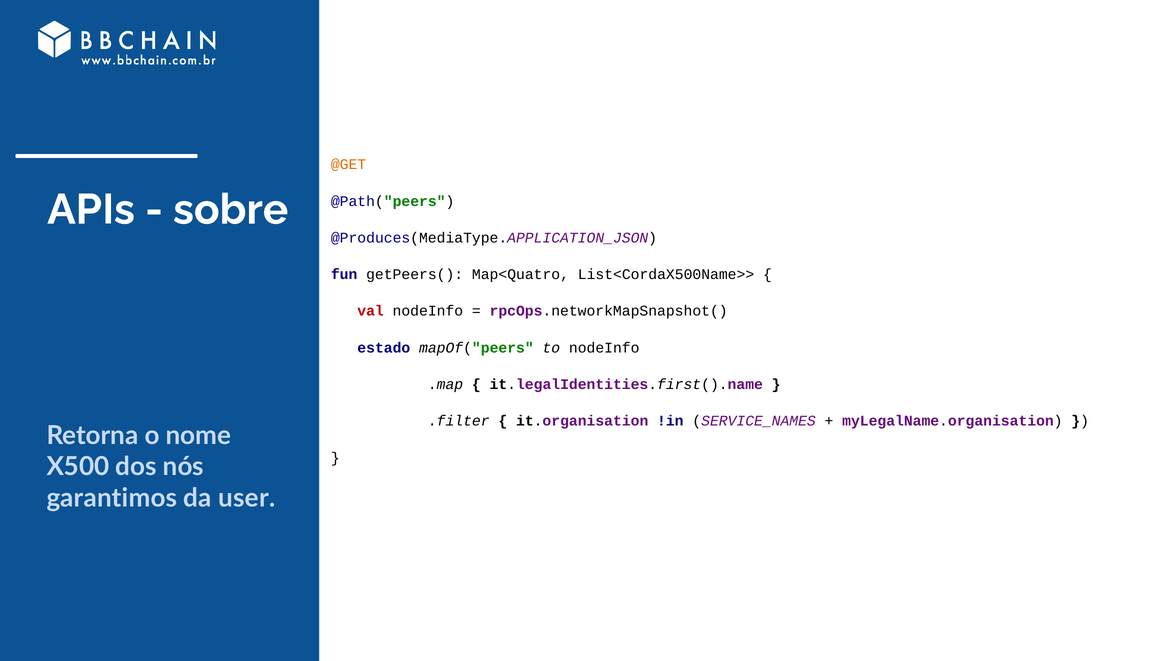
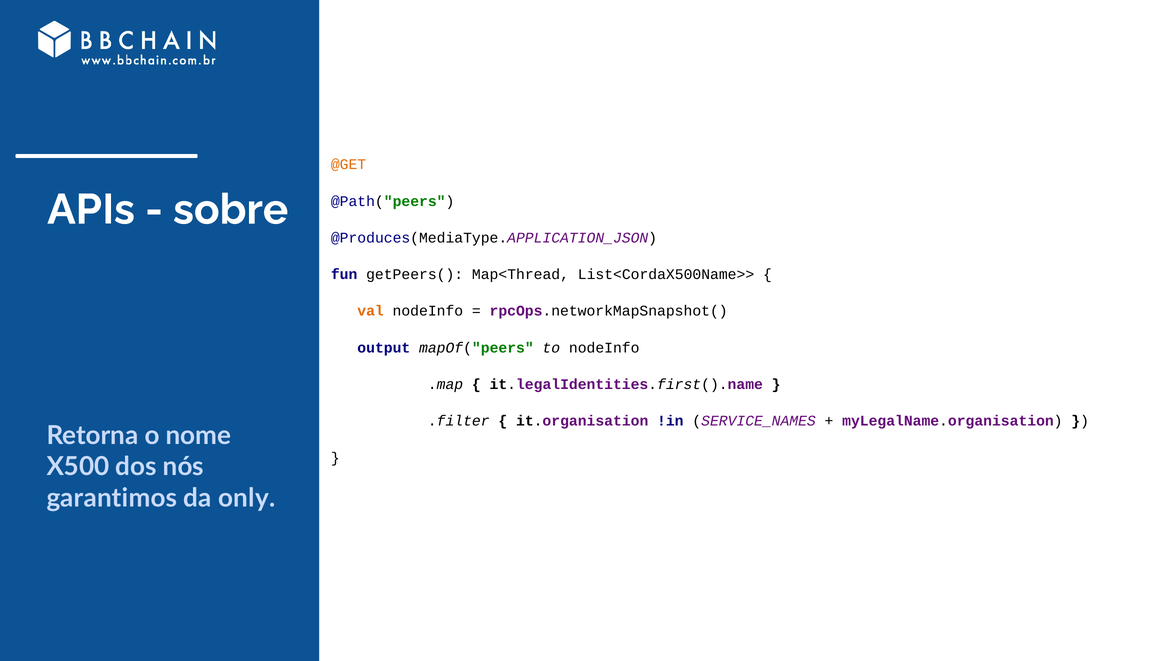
Map<Quatro: Map<Quatro -> Map<Thread
val colour: red -> orange
estado: estado -> output
user: user -> only
